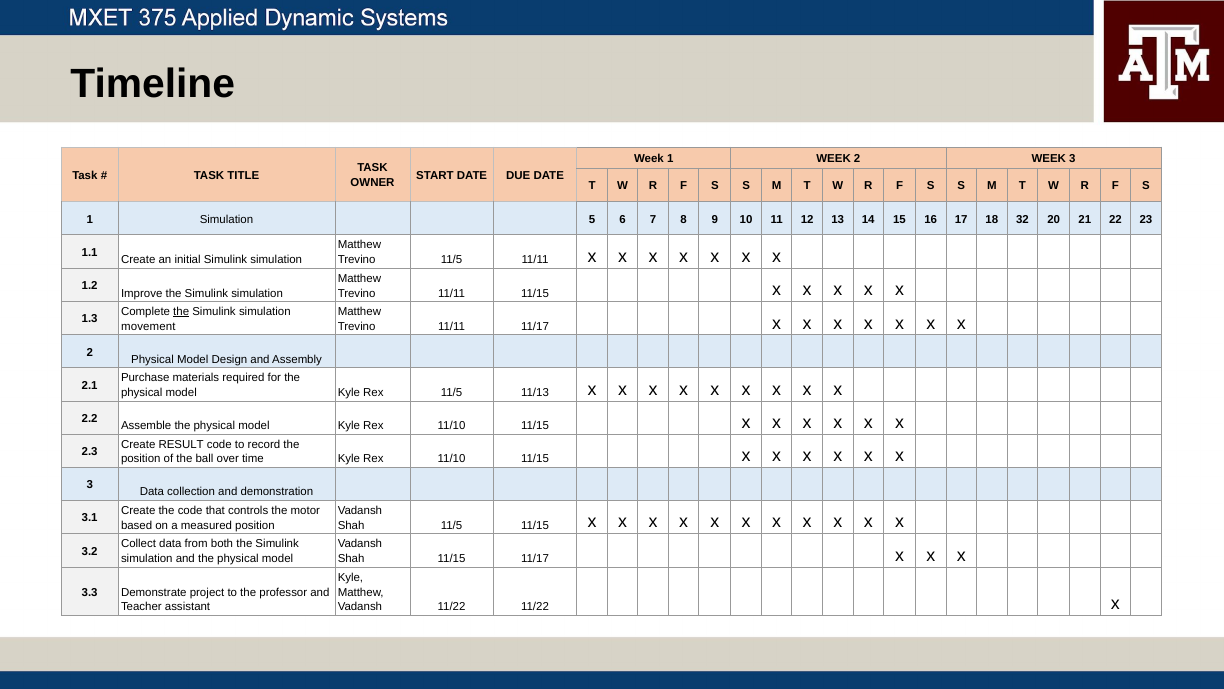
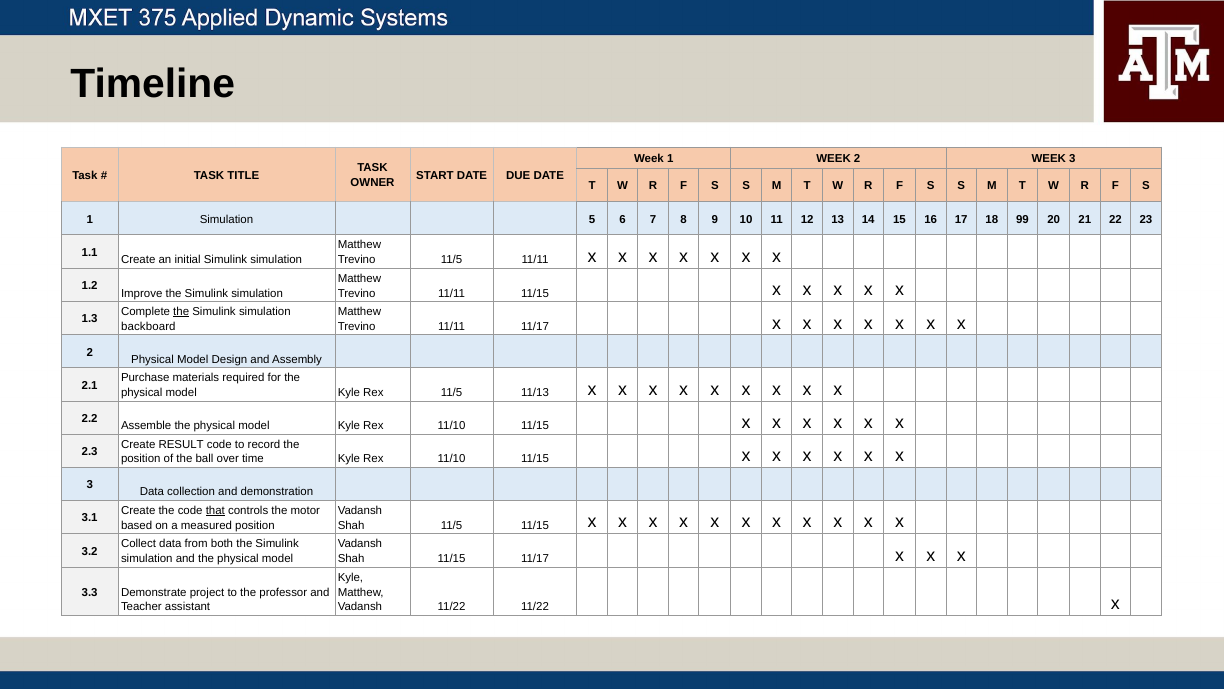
32: 32 -> 99
movement: movement -> backboard
that underline: none -> present
